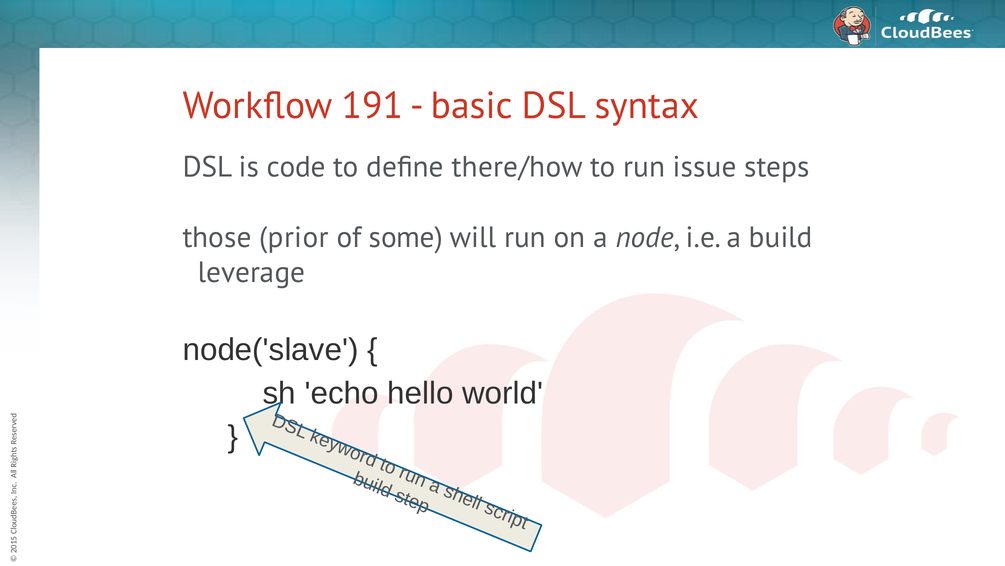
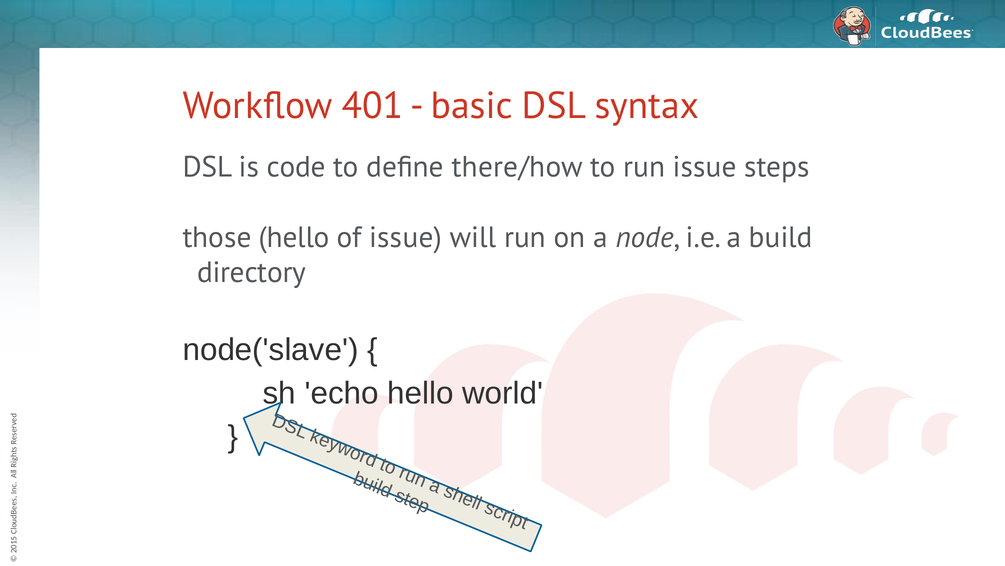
191: 191 -> 401
those prior: prior -> hello
of some: some -> issue
leverage: leverage -> directory
